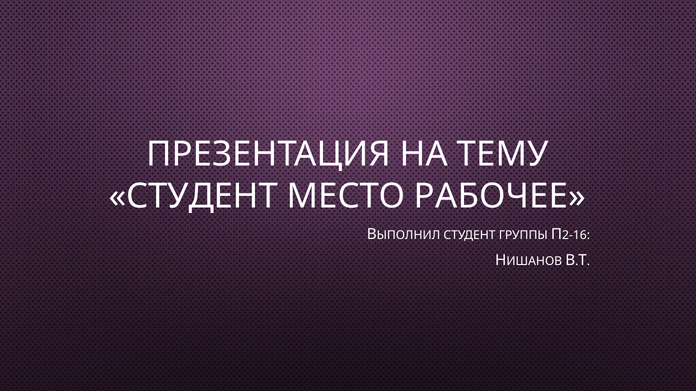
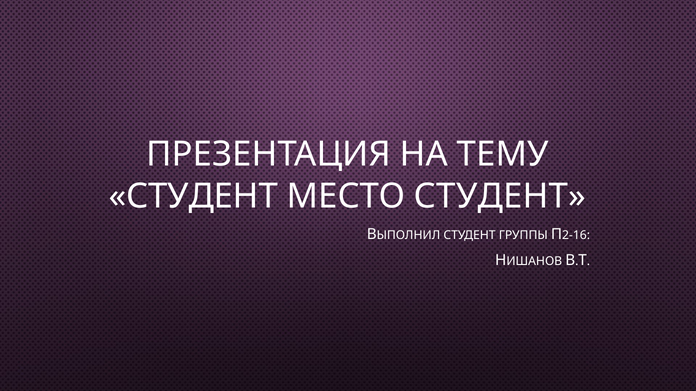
МЕСТО РАБОЧЕЕ: РАБОЧЕЕ -> СТУДЕНТ
